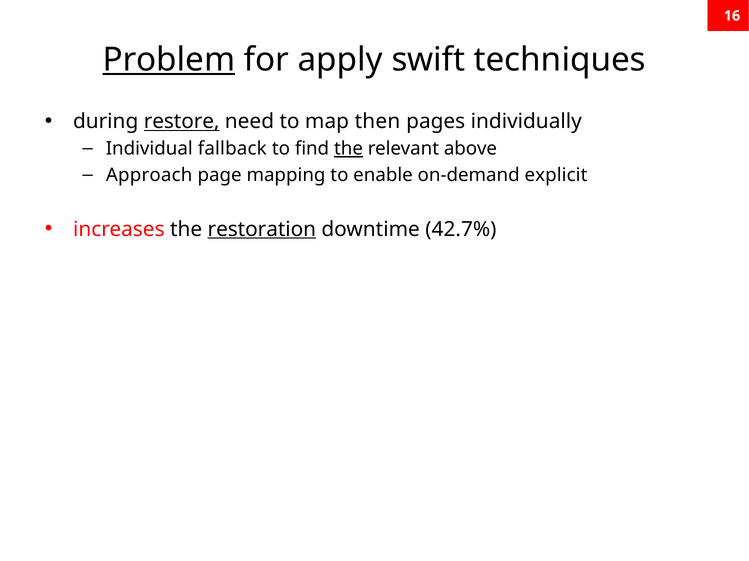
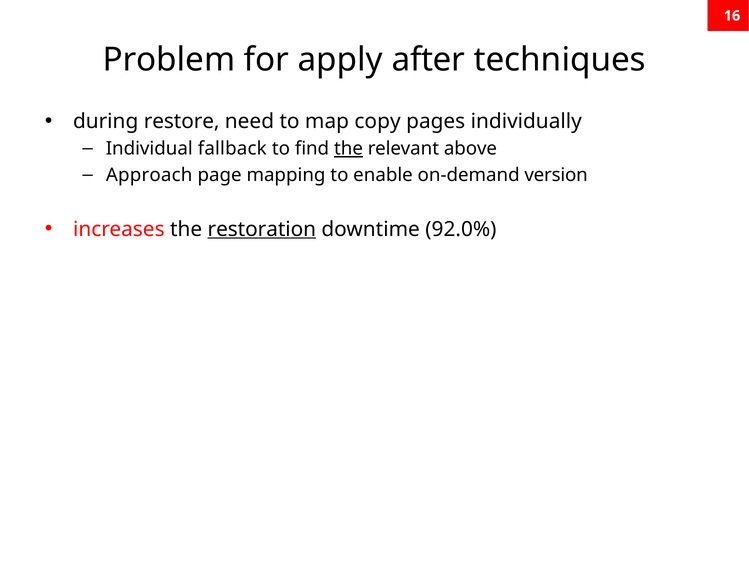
Problem underline: present -> none
swift: swift -> after
restore underline: present -> none
then: then -> copy
explicit: explicit -> version
42.7%: 42.7% -> 92.0%
